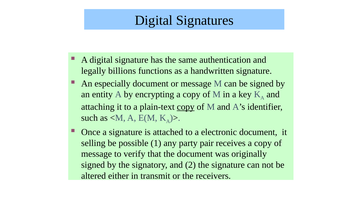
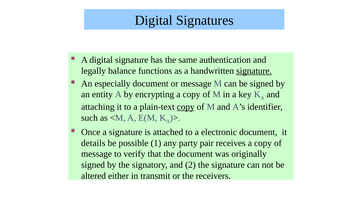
billions: billions -> balance
signature at (254, 71) underline: none -> present
selling: selling -> details
